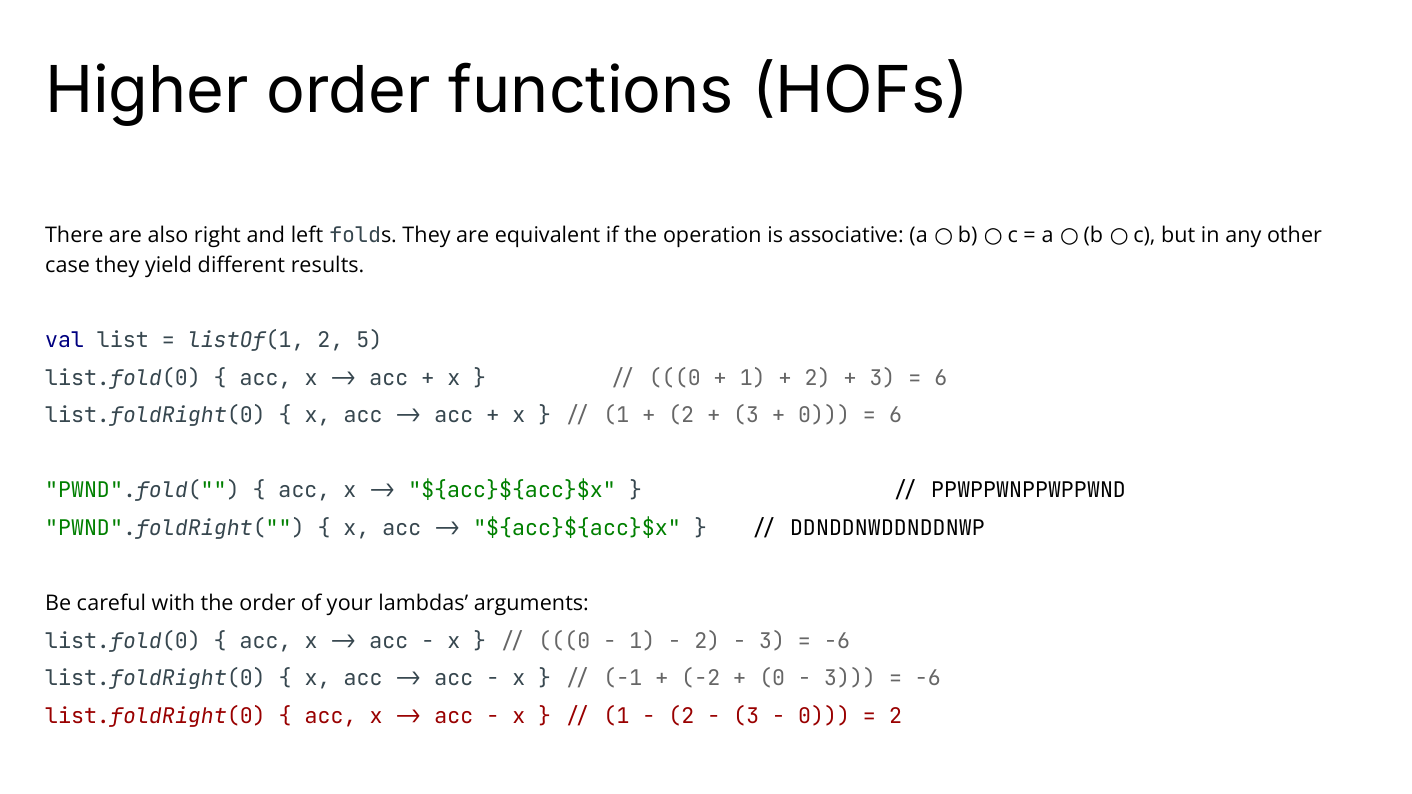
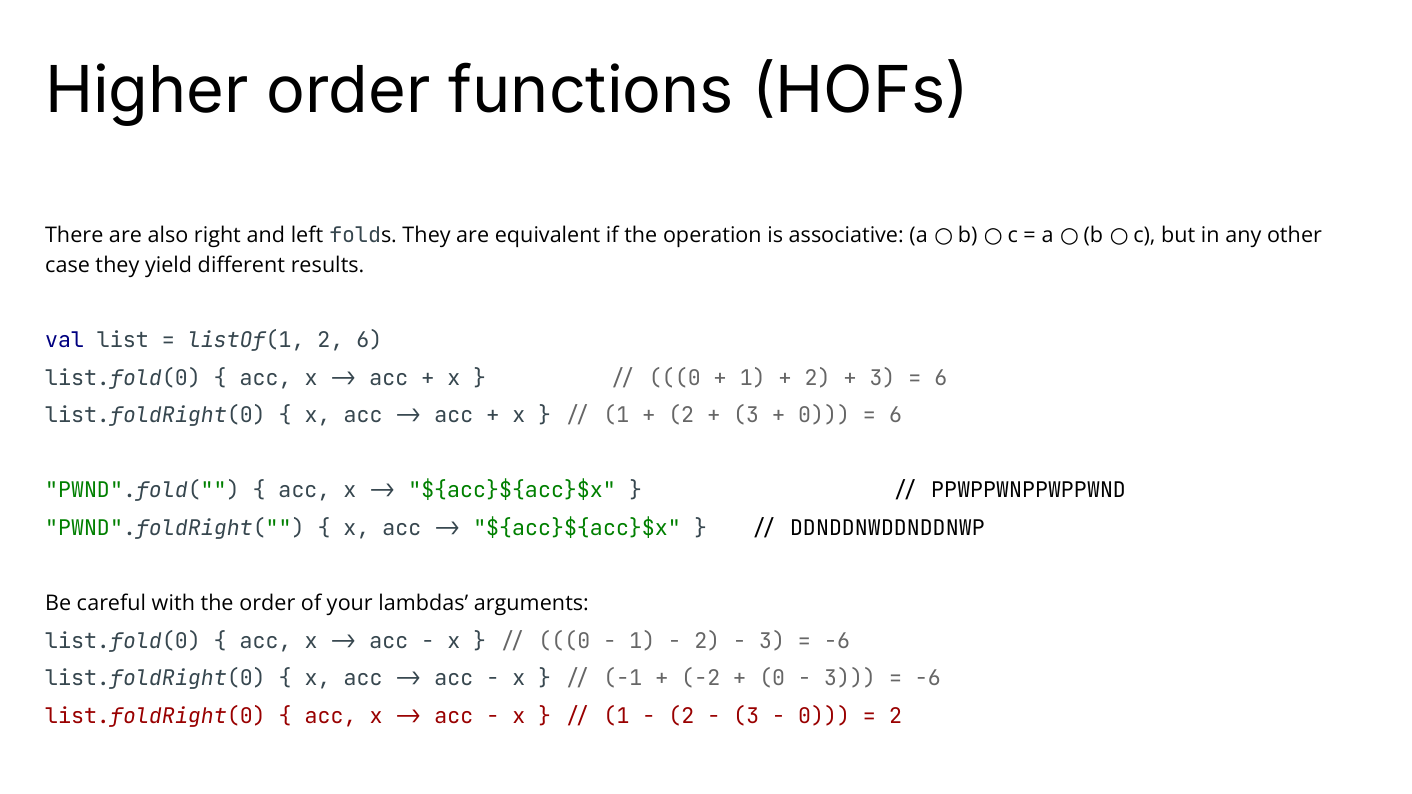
2 5: 5 -> 6
